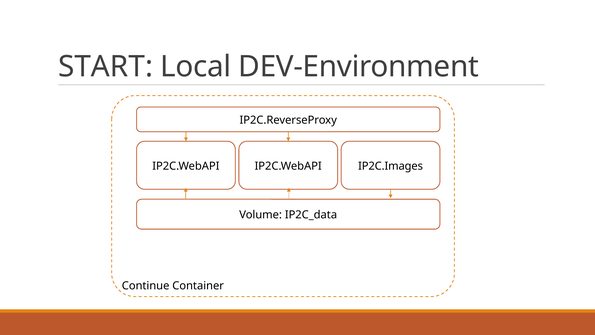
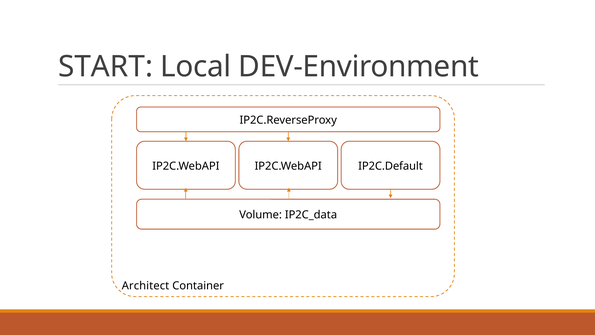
IP2C.Images: IP2C.Images -> IP2C.Default
Continue: Continue -> Architect
